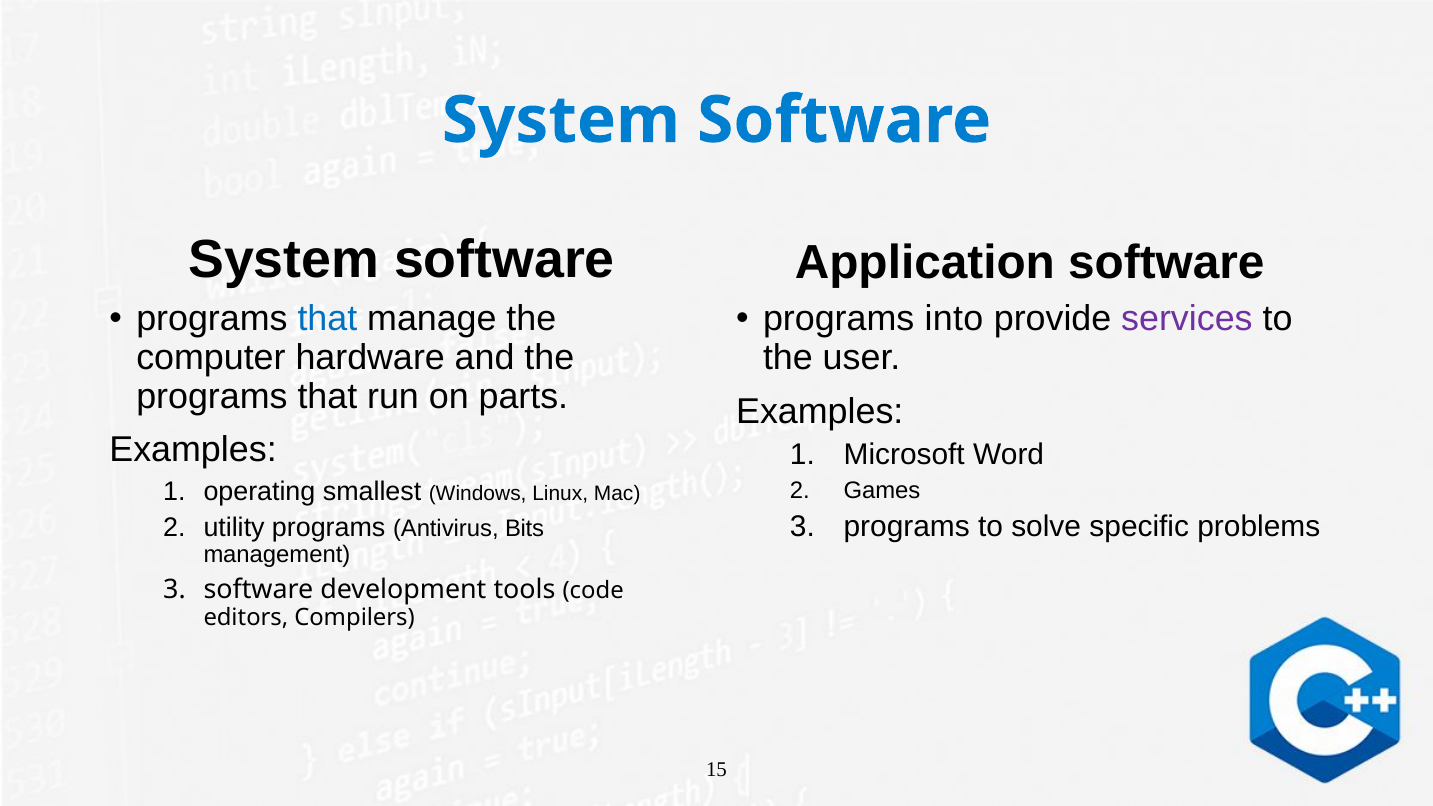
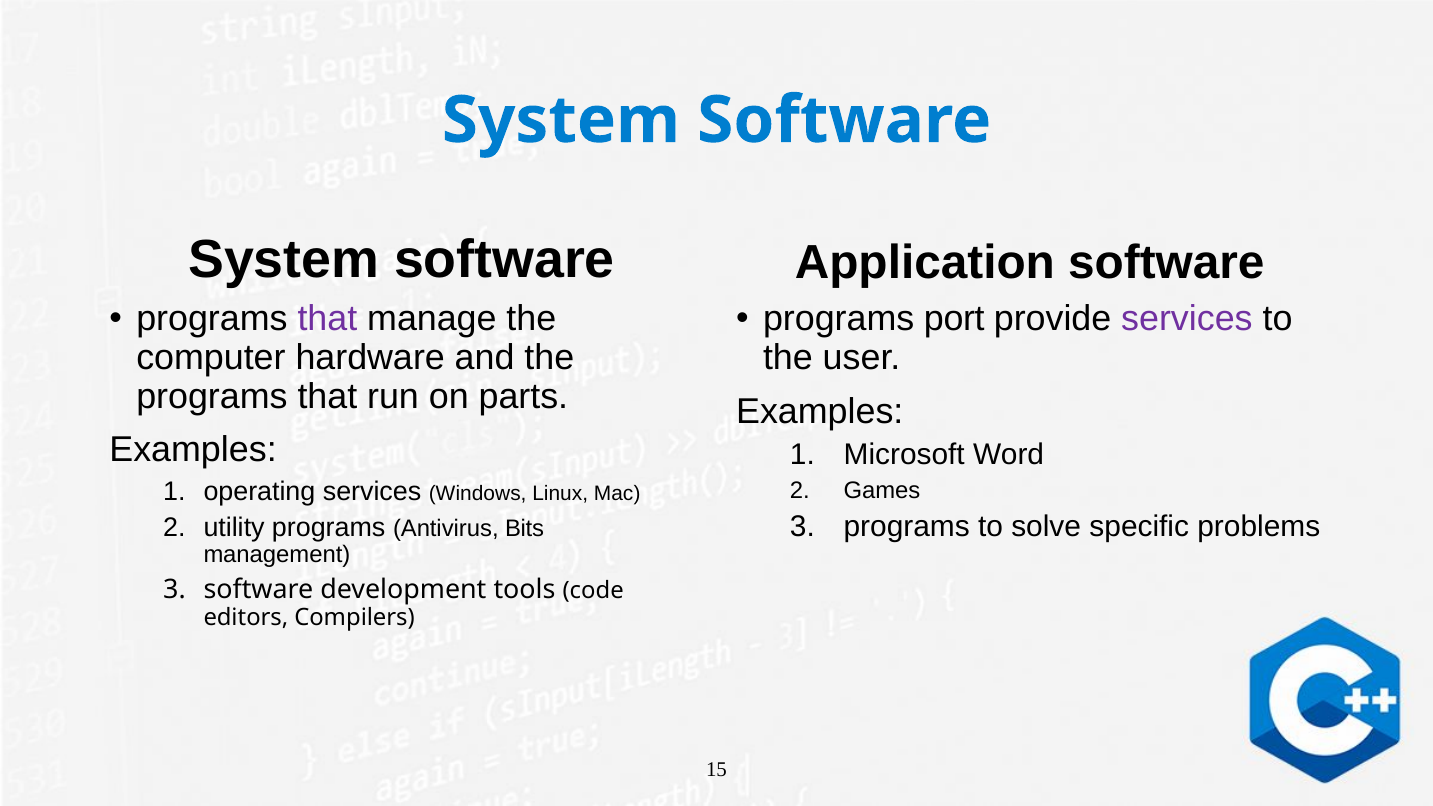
that at (327, 319) colour: blue -> purple
into: into -> port
operating smallest: smallest -> services
